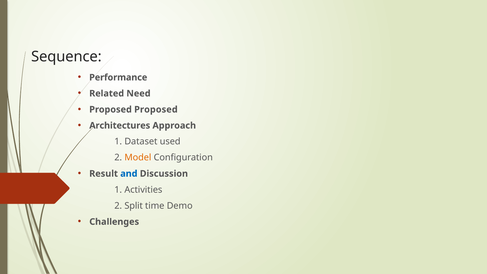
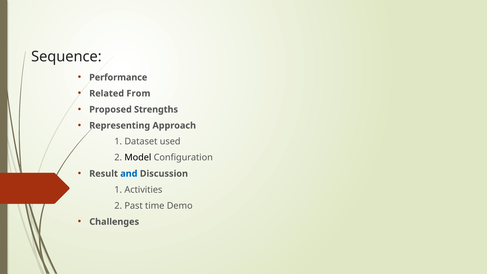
Need: Need -> From
Proposed Proposed: Proposed -> Strengths
Architectures: Architectures -> Representing
Model colour: orange -> black
Split: Split -> Past
